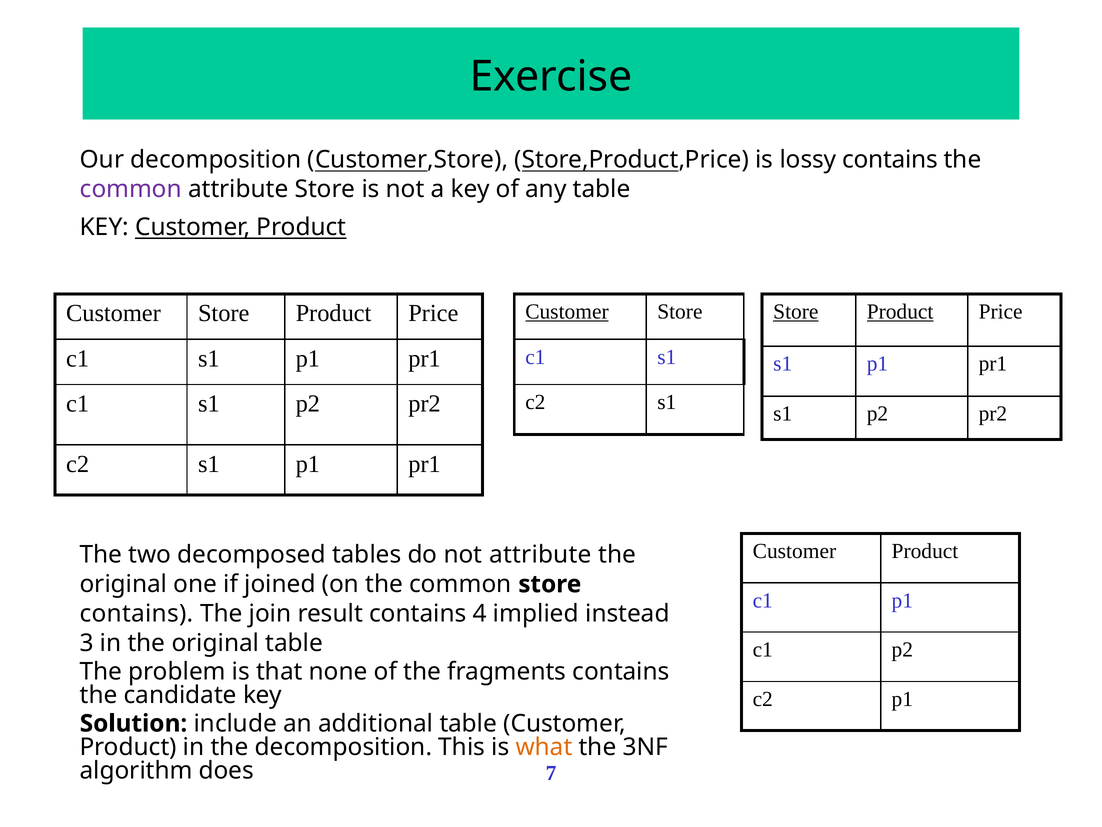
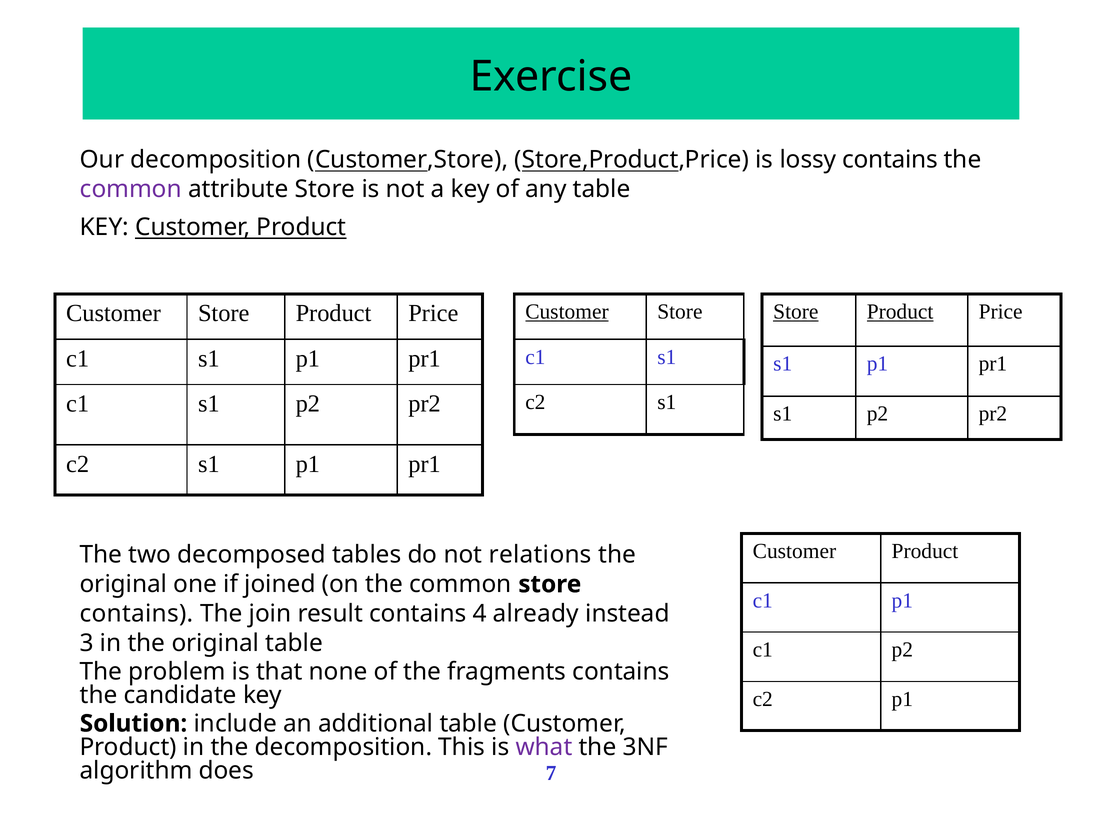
not attribute: attribute -> relations
implied: implied -> already
what colour: orange -> purple
